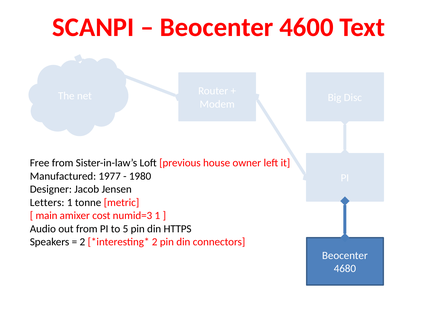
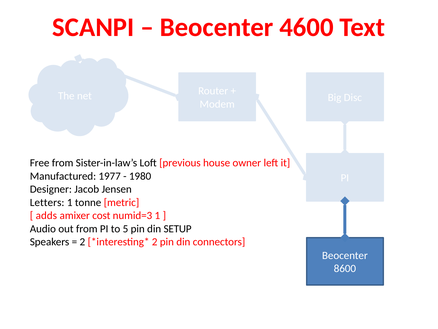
main: main -> adds
HTTPS: HTTPS -> SETUP
4680: 4680 -> 8600
